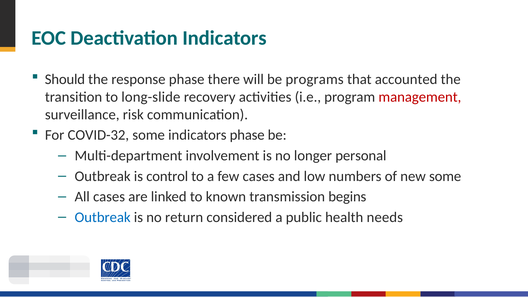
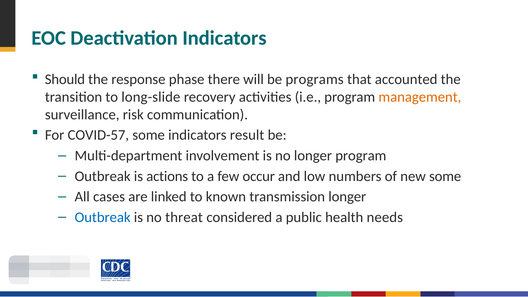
management colour: red -> orange
COVID-32: COVID-32 -> COVID-57
indicators phase: phase -> result
longer personal: personal -> program
control: control -> actions
few cases: cases -> occur
transmission begins: begins -> longer
return: return -> threat
